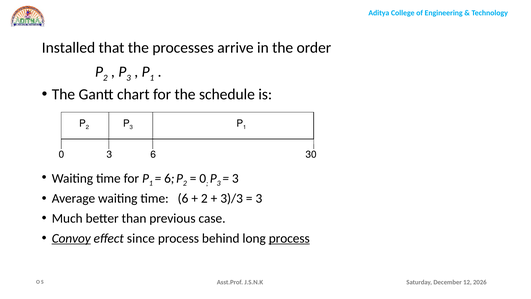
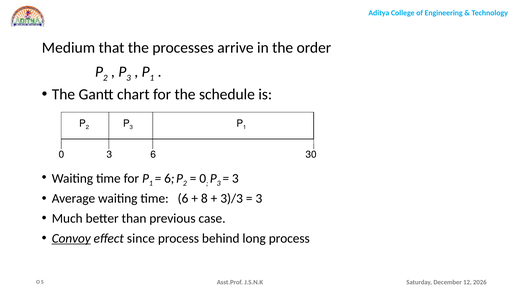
Installed: Installed -> Medium
2 at (204, 198): 2 -> 8
process at (289, 238) underline: present -> none
